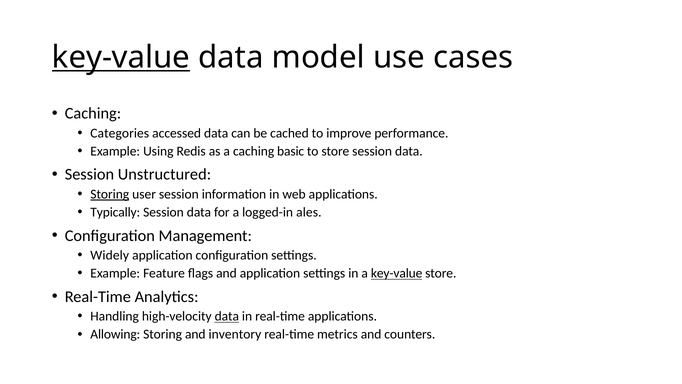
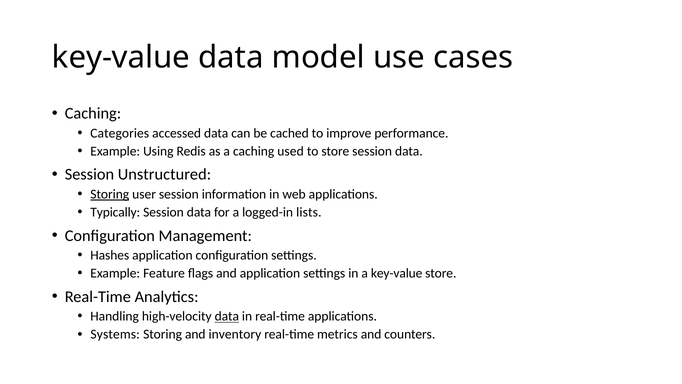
key-value at (121, 57) underline: present -> none
basic: basic -> used
ales: ales -> lists
Widely: Widely -> Hashes
key-value at (397, 273) underline: present -> none
Allowing: Allowing -> Systems
